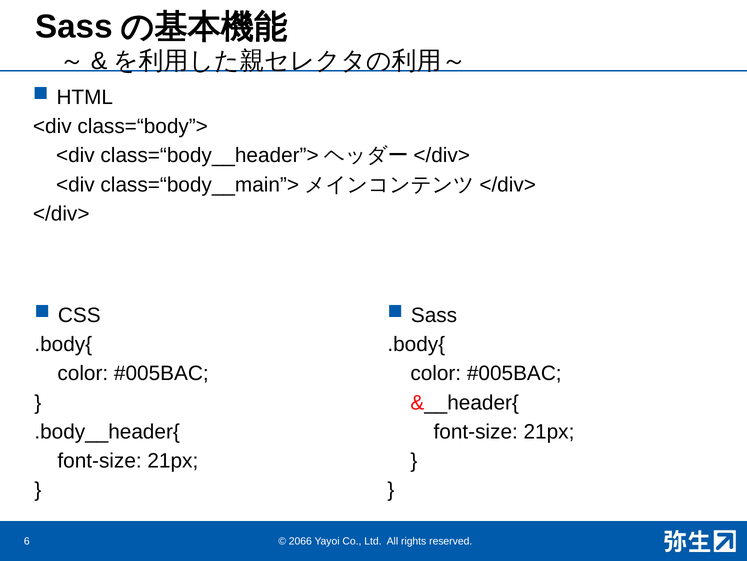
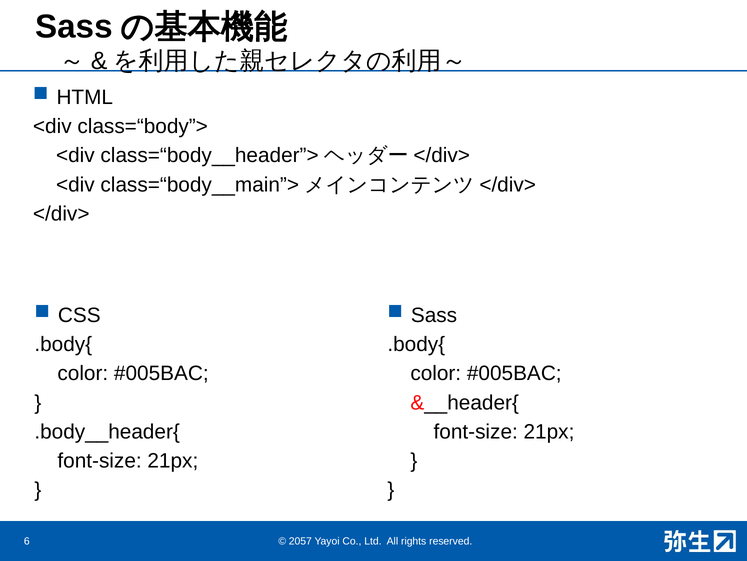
2066: 2066 -> 2057
